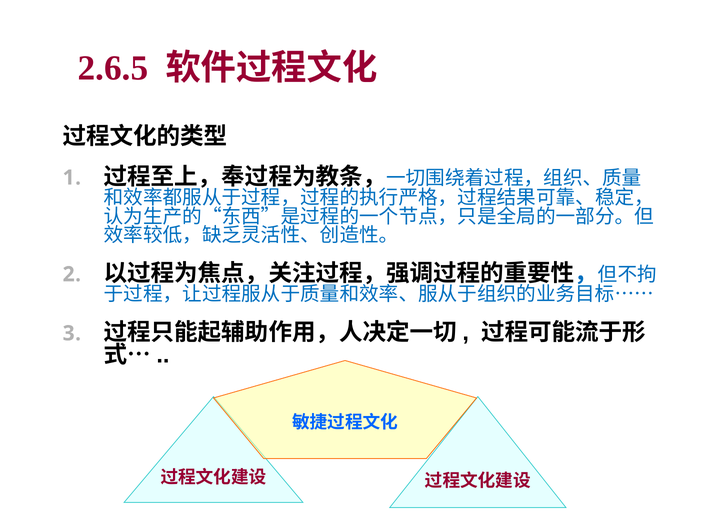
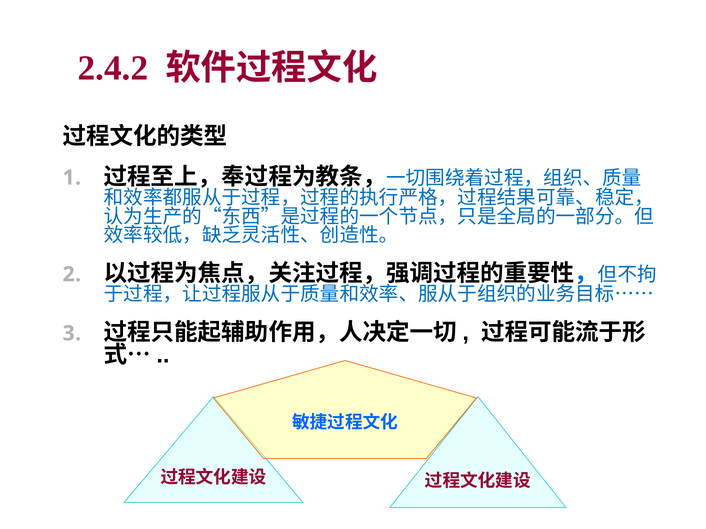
2.6.5: 2.6.5 -> 2.4.2
